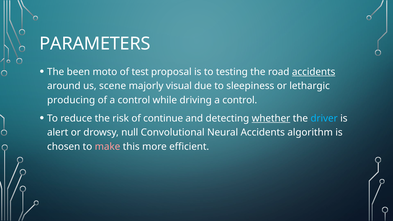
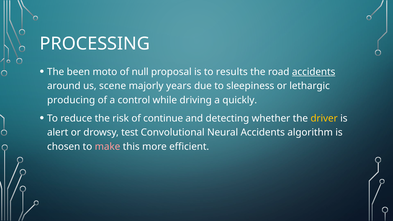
PARAMETERS: PARAMETERS -> PROCESSING
test: test -> null
testing: testing -> results
visual: visual -> years
driving a control: control -> quickly
whether underline: present -> none
driver colour: light blue -> yellow
null: null -> test
